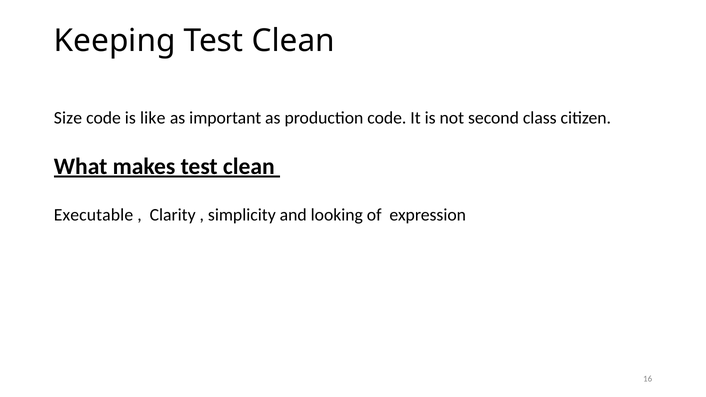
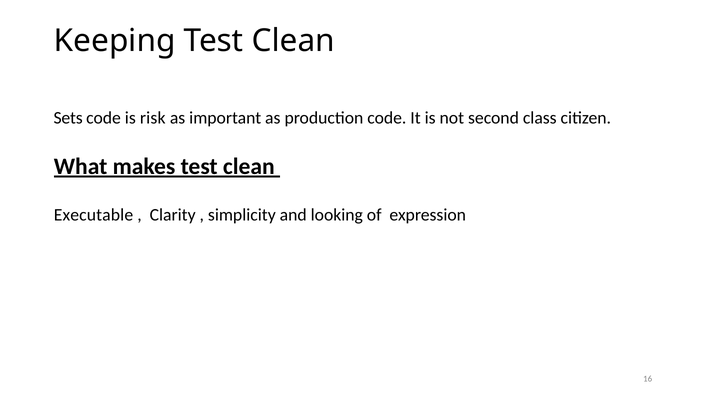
Size: Size -> Sets
like: like -> risk
